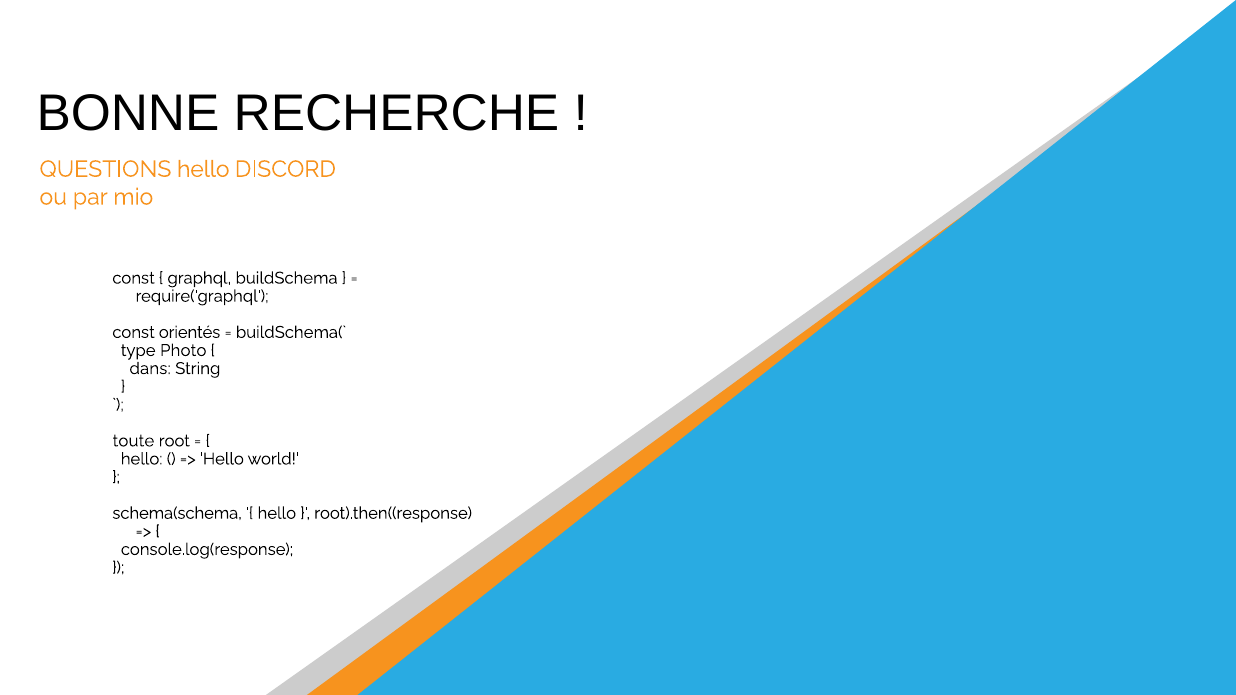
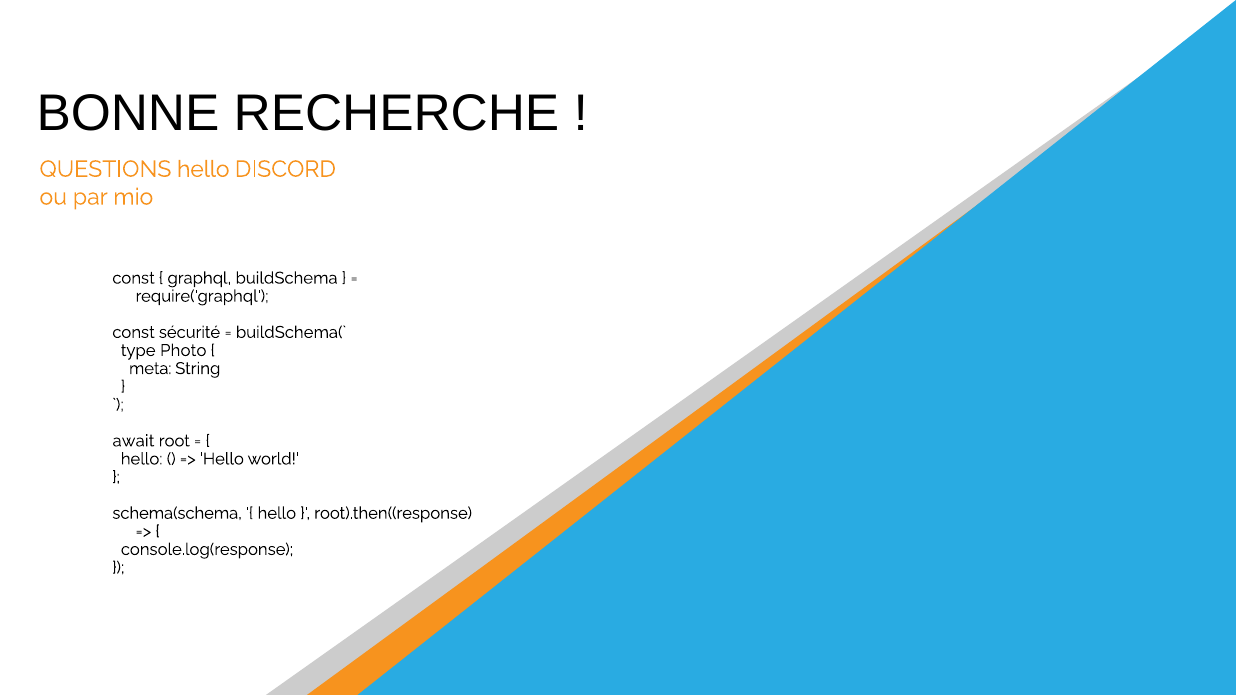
orientés: orientés -> sécurité
dans: dans -> meta
toute: toute -> await
